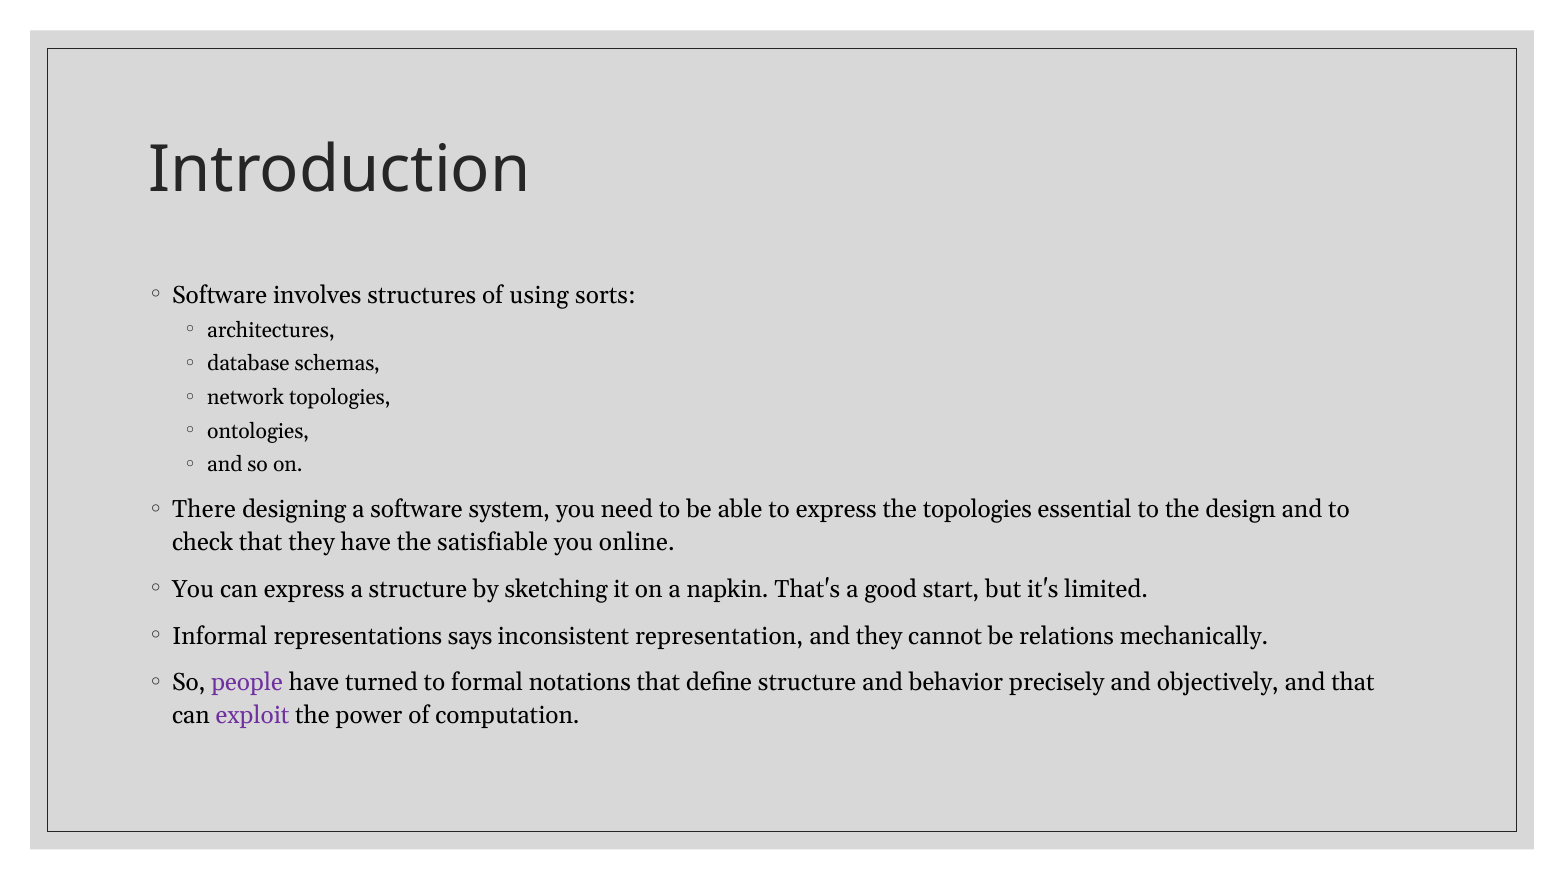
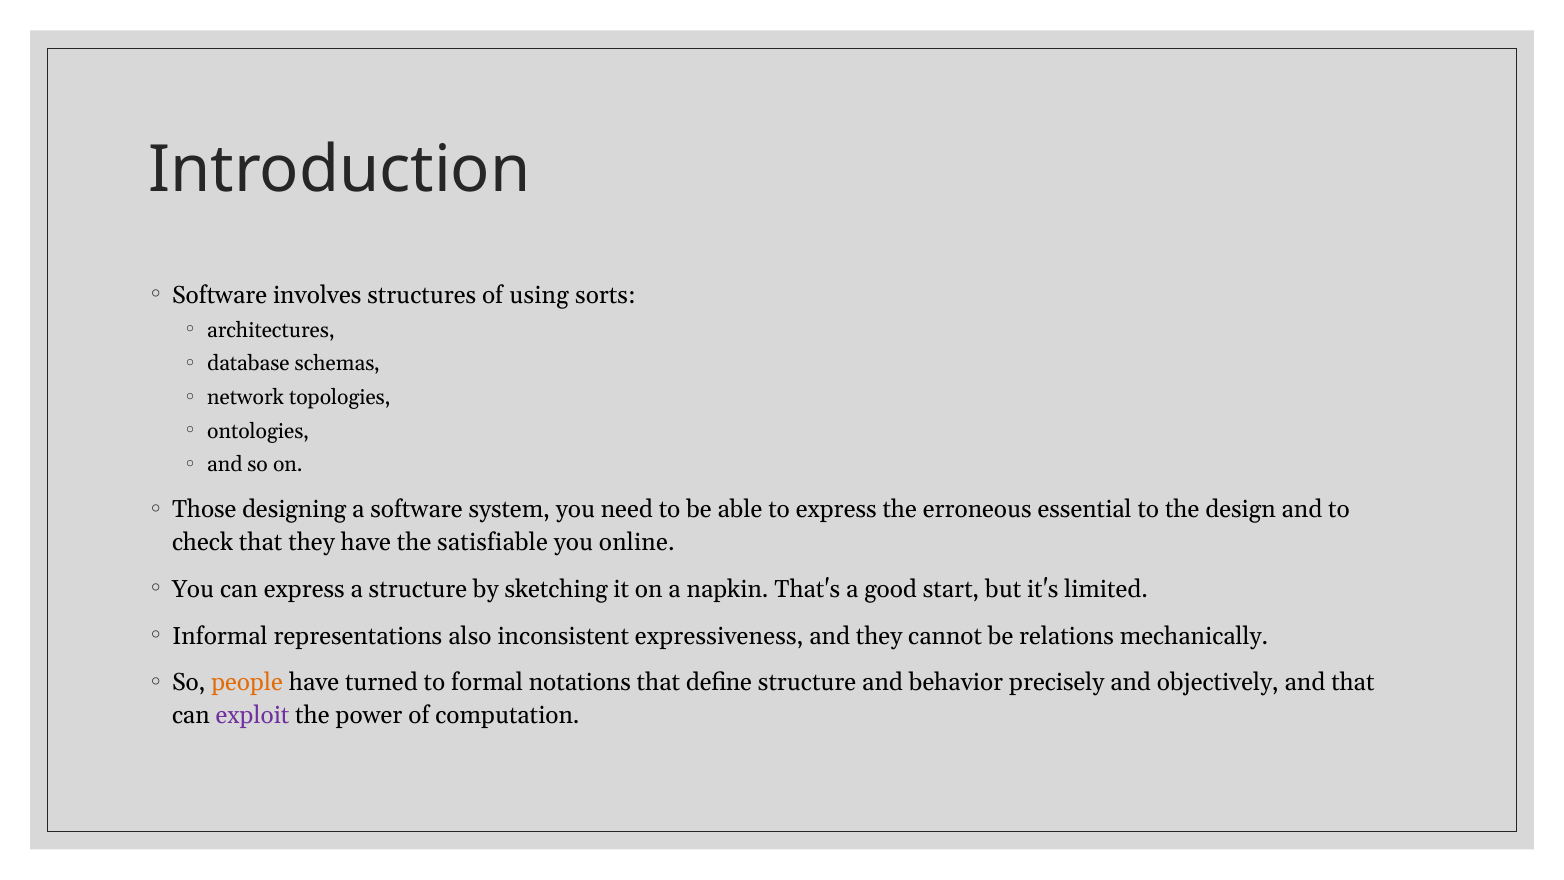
There: There -> Those
the topologies: topologies -> erroneous
says: says -> also
representation: representation -> expressiveness
people colour: purple -> orange
